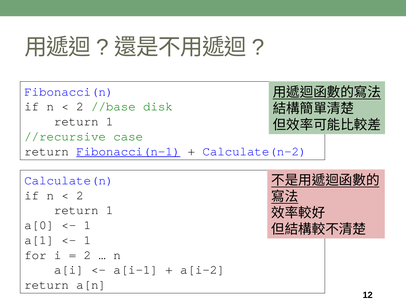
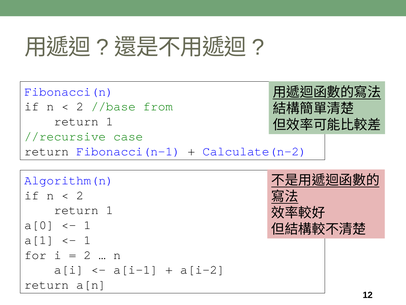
disk: disk -> from
Fibonacci(n-1 underline: present -> none
Calculate(n: Calculate(n -> Algorithm(n
